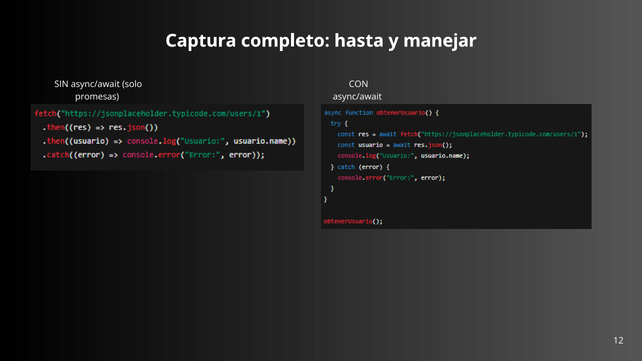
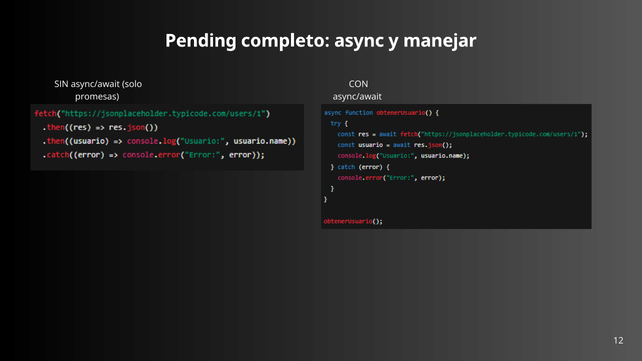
Captura: Captura -> Pending
hasta: hasta -> async
